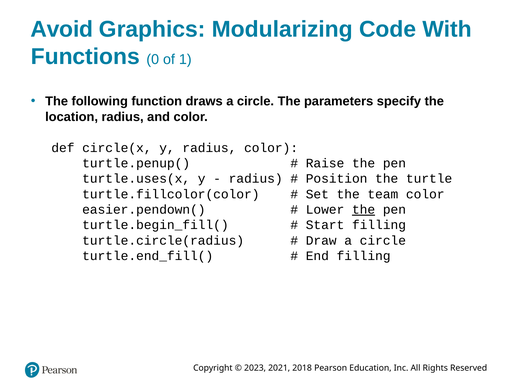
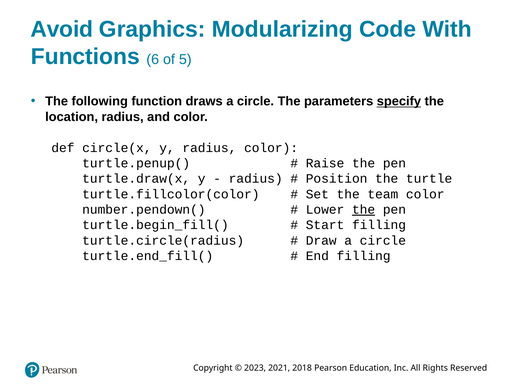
0: 0 -> 6
1: 1 -> 5
specify underline: none -> present
turtle.uses(x: turtle.uses(x -> turtle.draw(x
easier.pendown(: easier.pendown( -> number.pendown(
